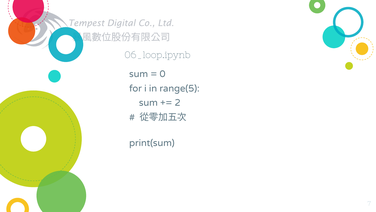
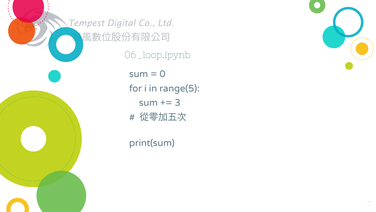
2: 2 -> 3
